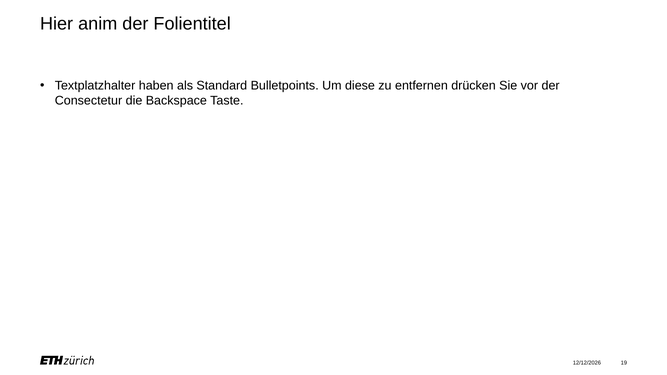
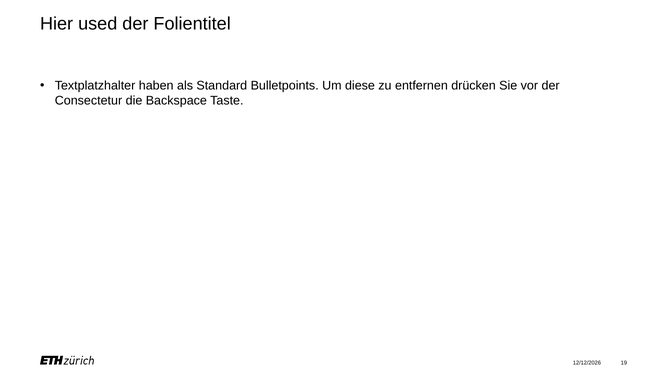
anim: anim -> used
